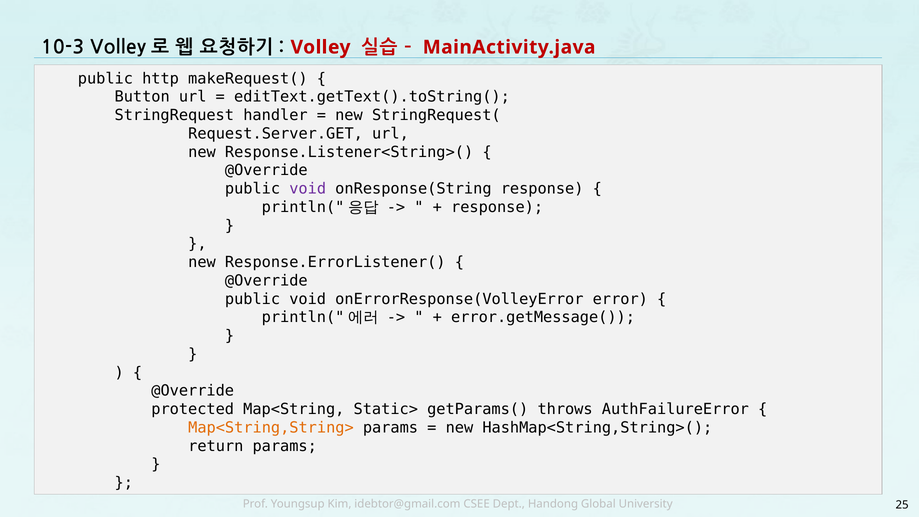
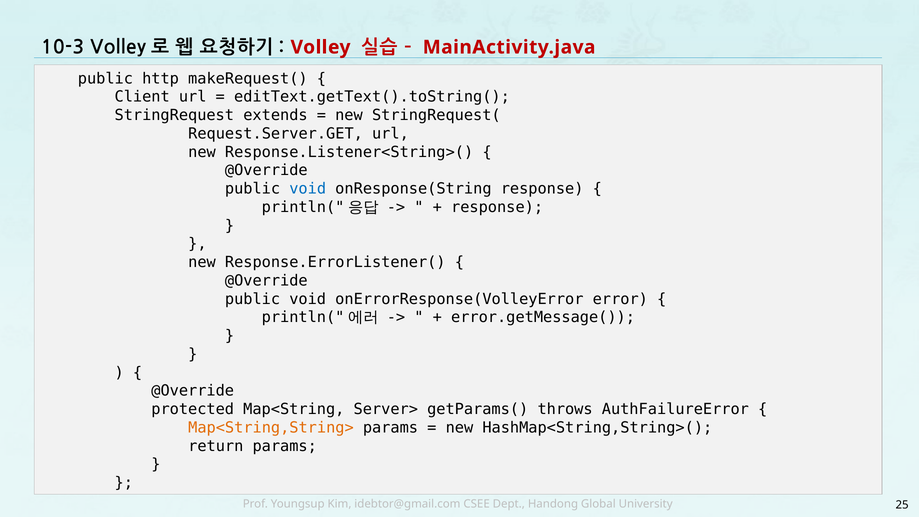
Button: Button -> Client
handler: handler -> extends
void at (308, 189) colour: purple -> blue
Static>: Static> -> Server>
